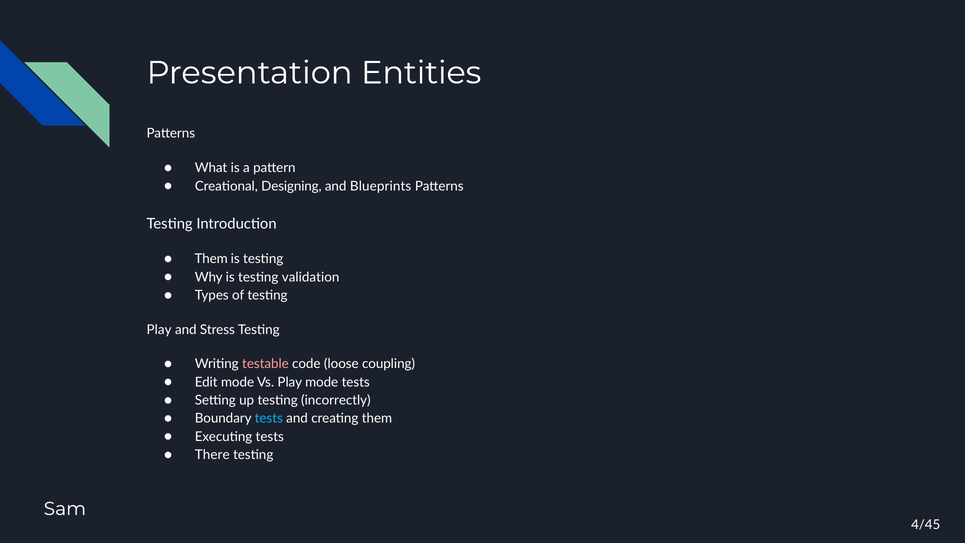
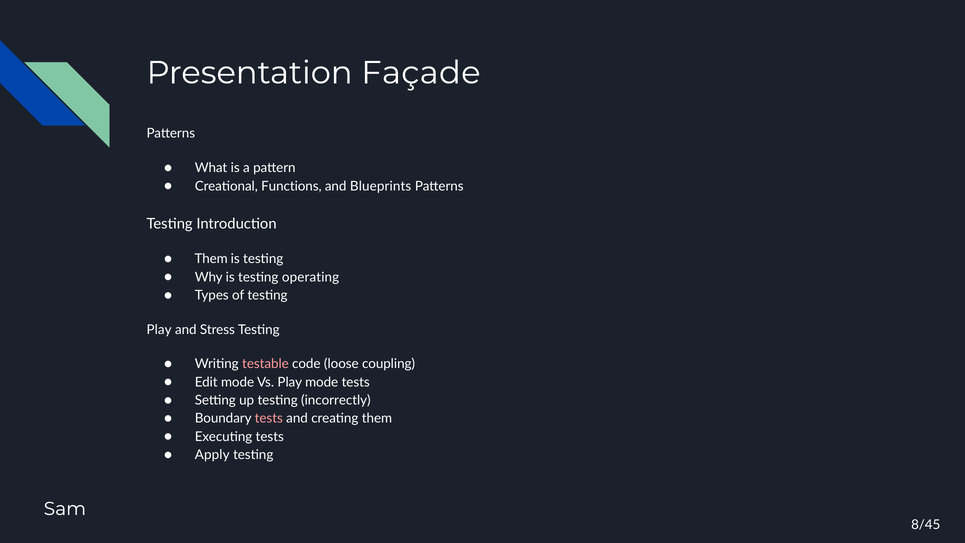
Entities: Entities -> Façade
Designing: Designing -> Functions
validation: validation -> operating
tests at (269, 418) colour: light blue -> pink
There: There -> Apply
4/45: 4/45 -> 8/45
